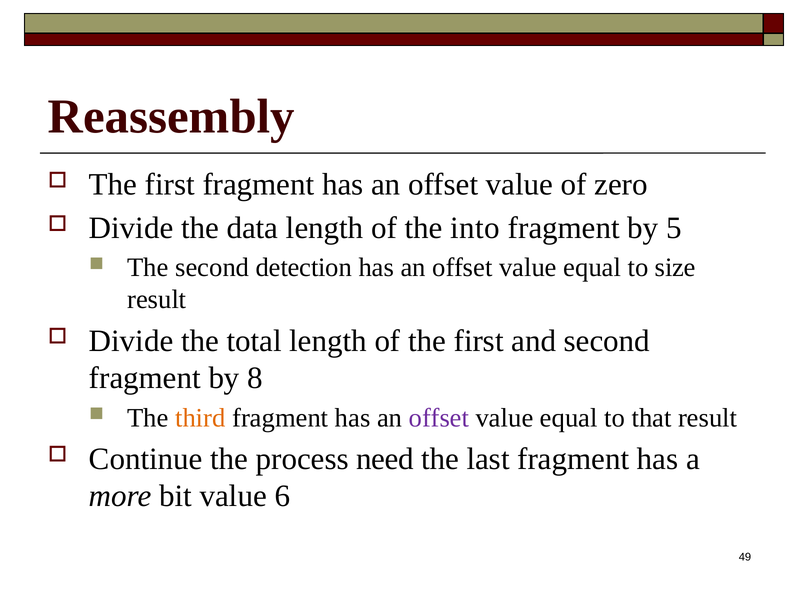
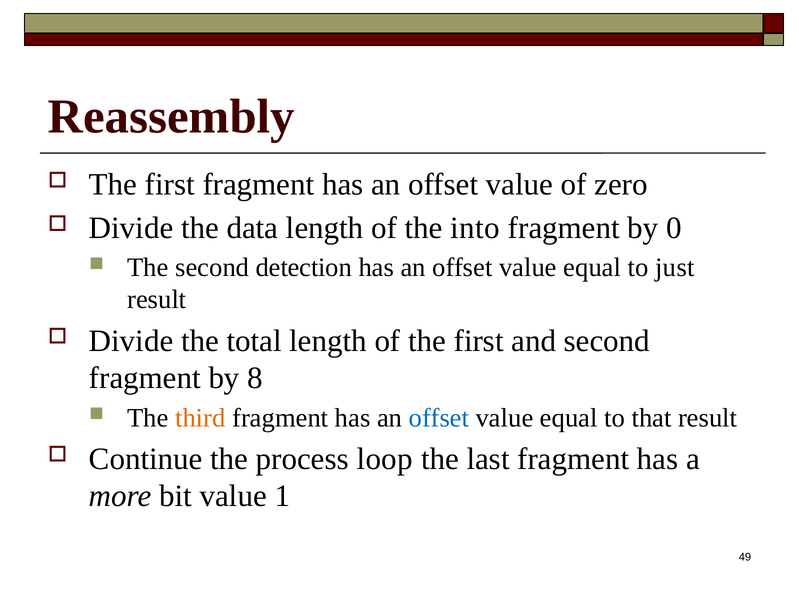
5: 5 -> 0
size: size -> just
offset at (439, 418) colour: purple -> blue
need: need -> loop
6: 6 -> 1
